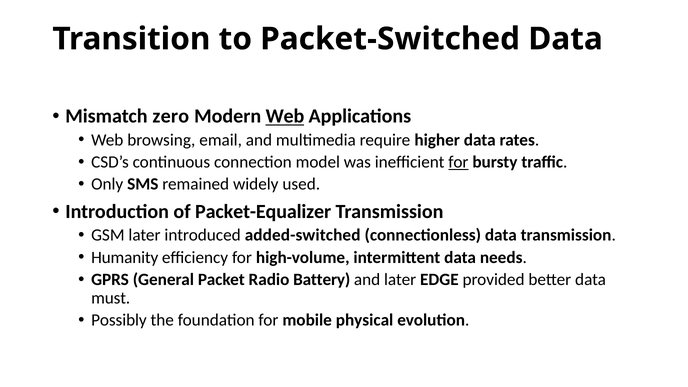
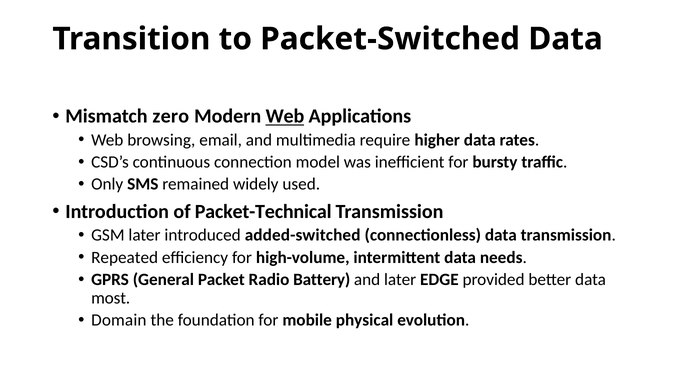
for at (458, 162) underline: present -> none
Packet-Equalizer: Packet-Equalizer -> Packet-Technical
Humanity: Humanity -> Repeated
must: must -> most
Possibly: Possibly -> Domain
